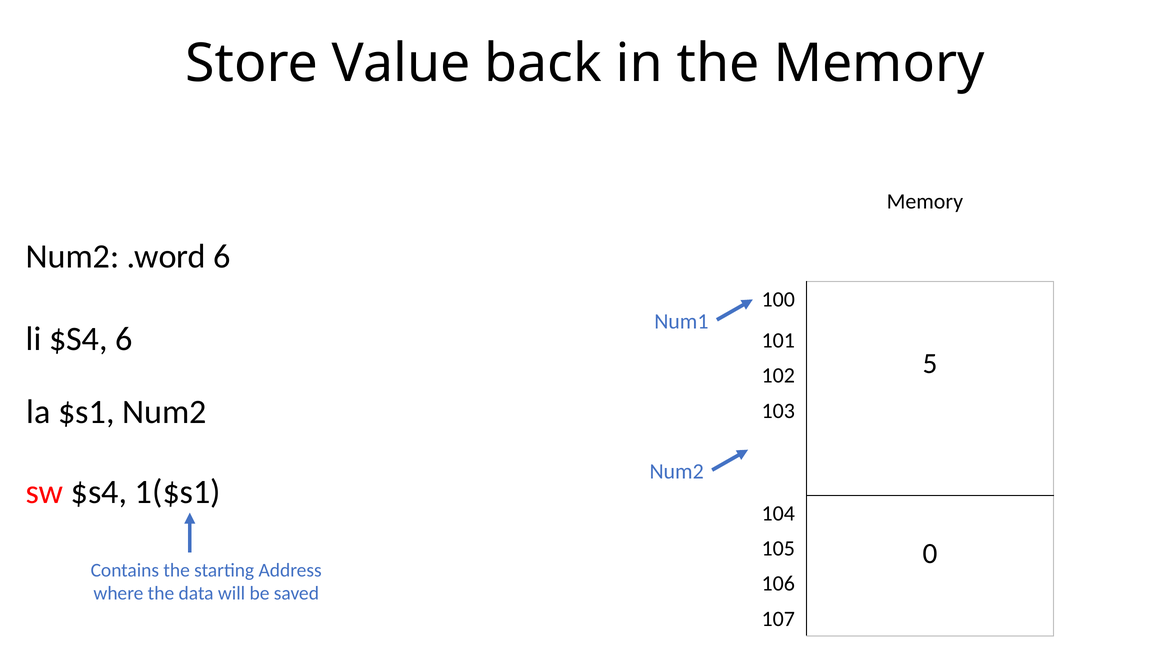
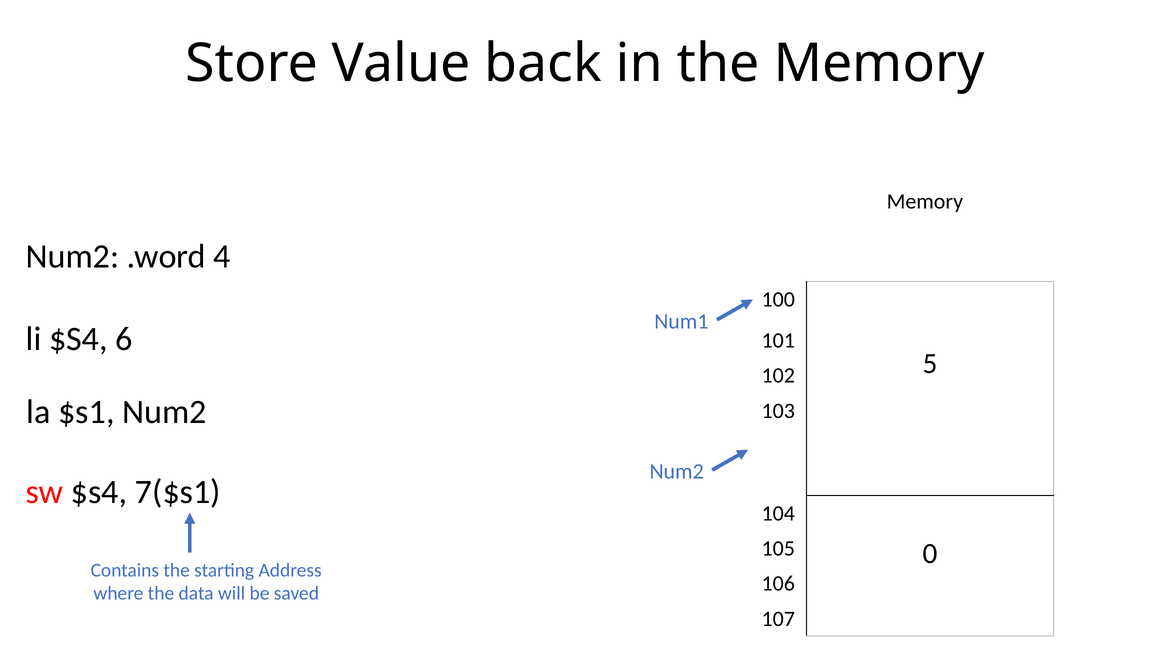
.word 6: 6 -> 4
1($s1: 1($s1 -> 7($s1
